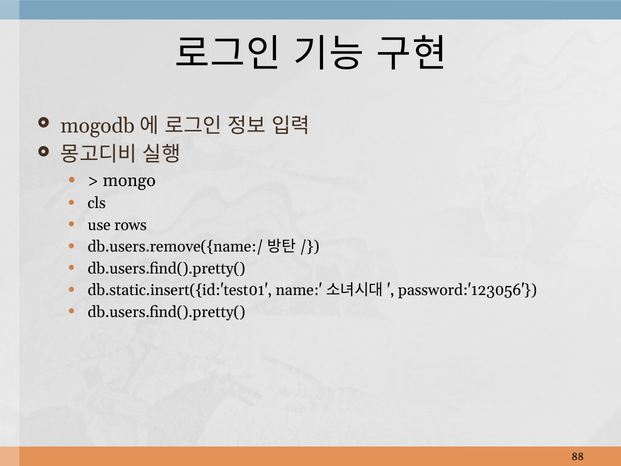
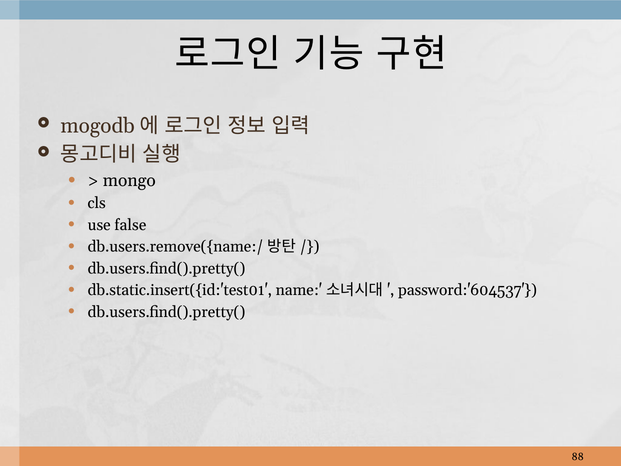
rows: rows -> false
password:'123056: password:'123056 -> password:'604537
